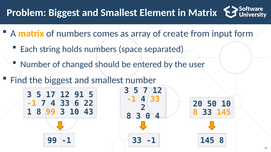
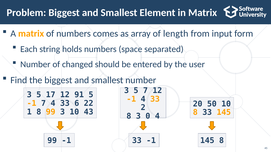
create: create -> length
